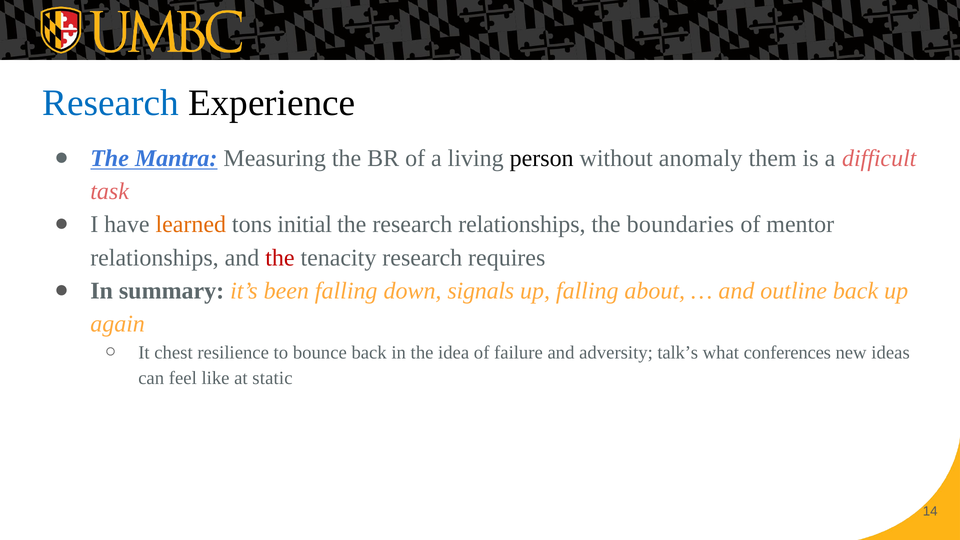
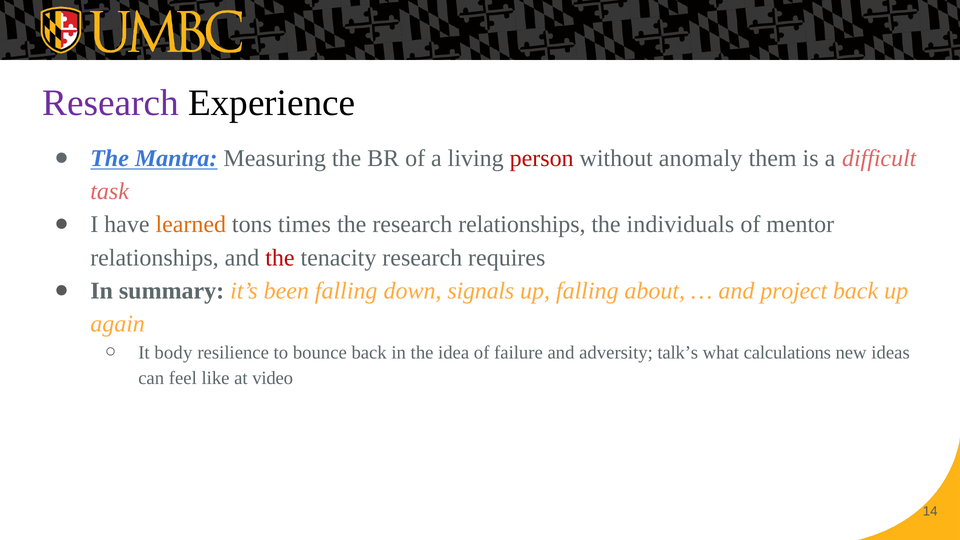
Research at (111, 103) colour: blue -> purple
person colour: black -> red
initial: initial -> times
boundaries: boundaries -> individuals
outline: outline -> project
chest: chest -> body
conferences: conferences -> calculations
static: static -> video
